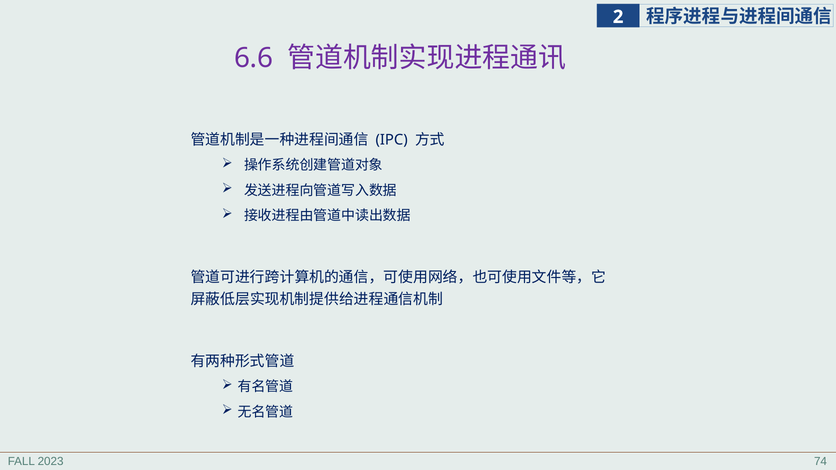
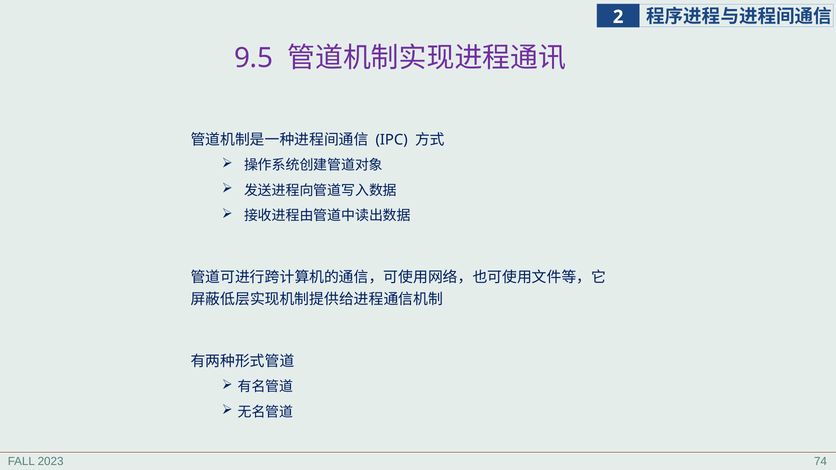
6.6: 6.6 -> 9.5
